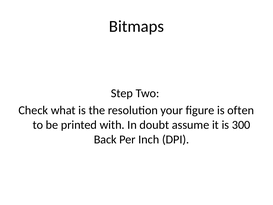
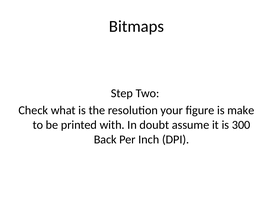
often: often -> make
